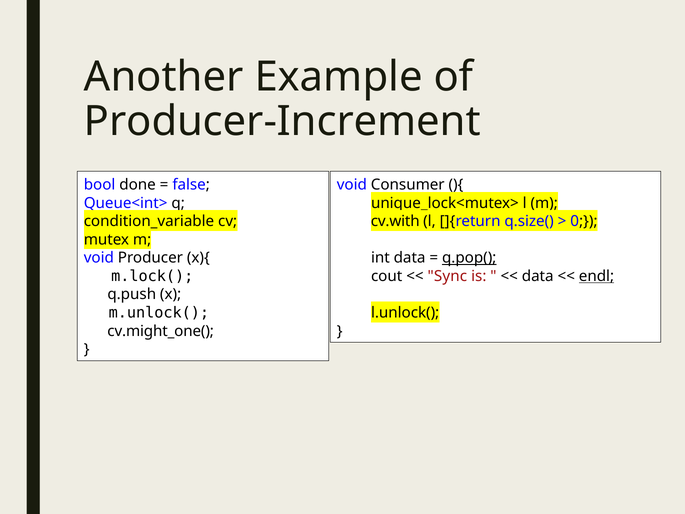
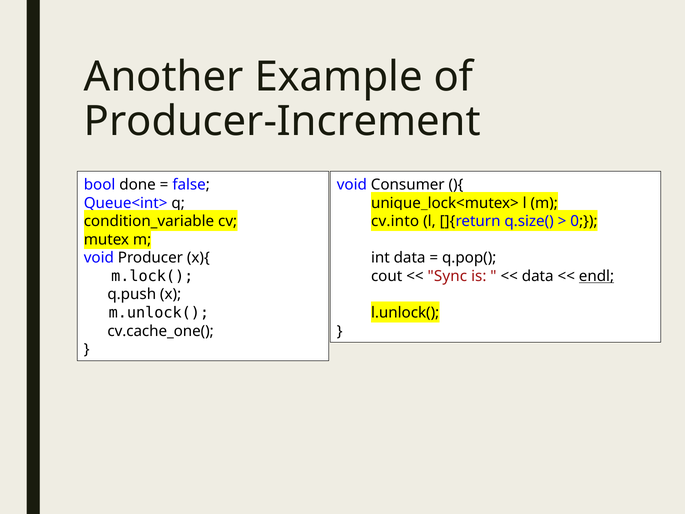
cv.with: cv.with -> cv.into
q.pop( underline: present -> none
cv.might_one(: cv.might_one( -> cv.cache_one(
